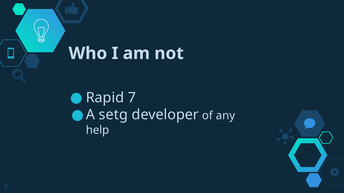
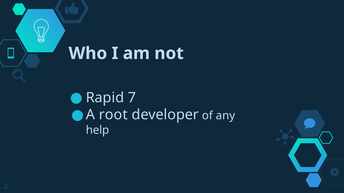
setg: setg -> root
